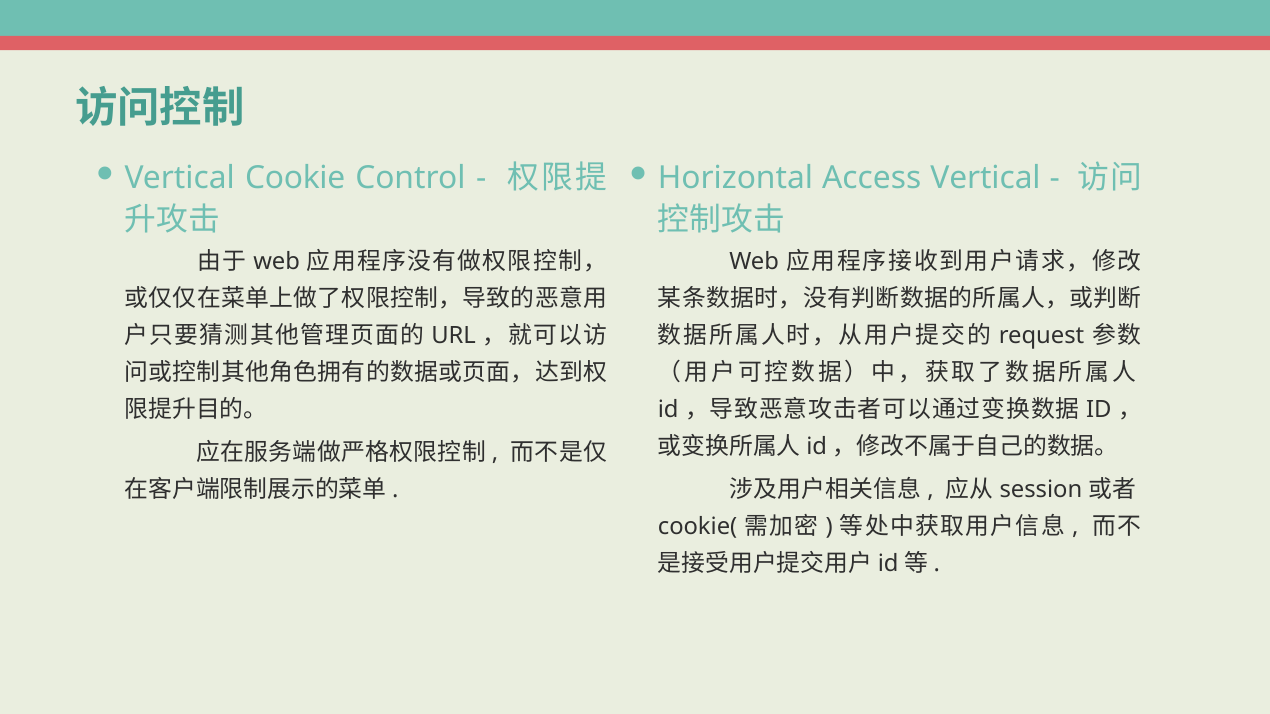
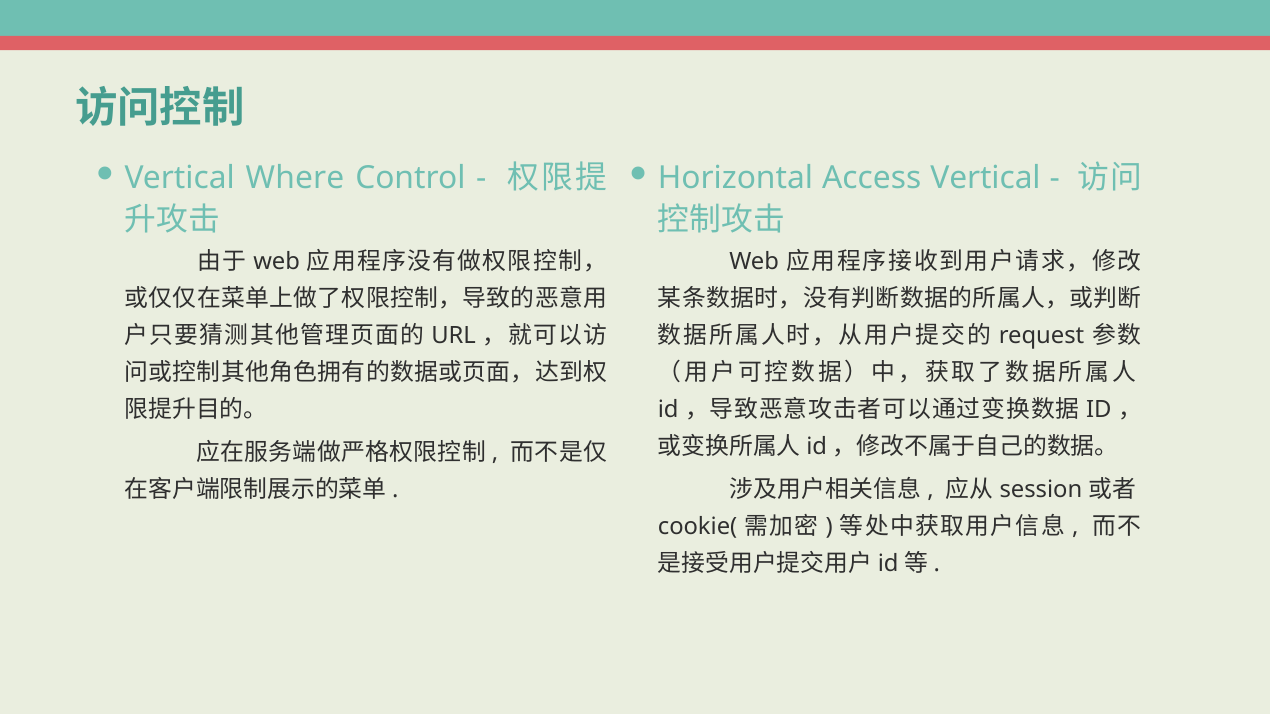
Cookie: Cookie -> Where
